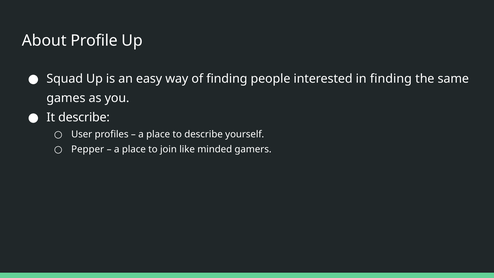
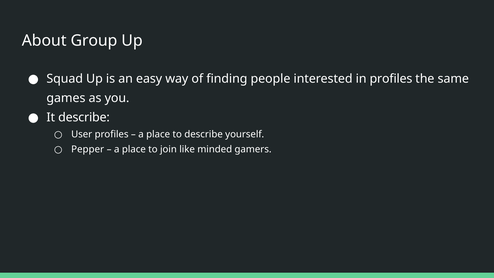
Profile: Profile -> Group
in finding: finding -> profiles
